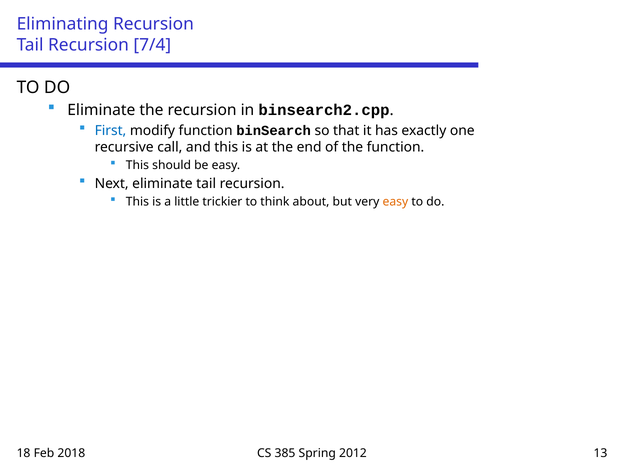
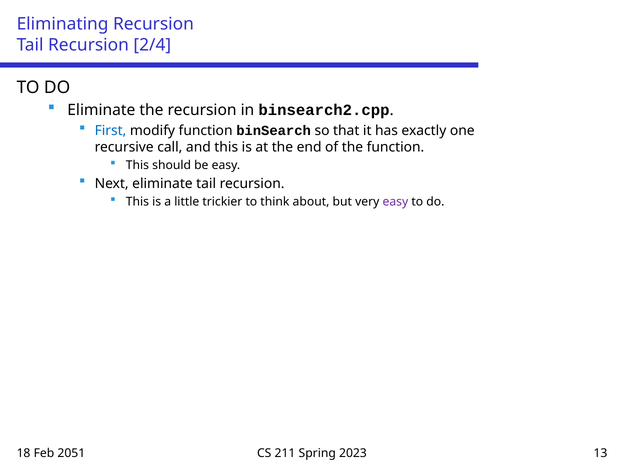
7/4: 7/4 -> 2/4
easy at (395, 202) colour: orange -> purple
2018: 2018 -> 2051
385: 385 -> 211
2012: 2012 -> 2023
